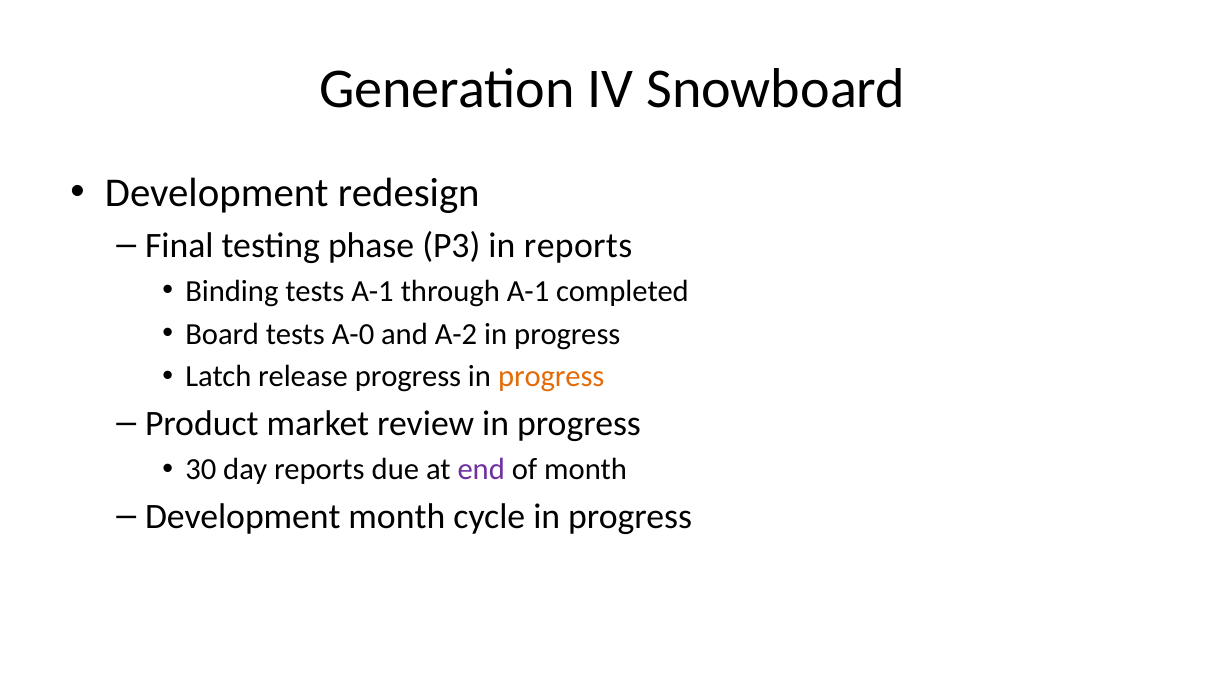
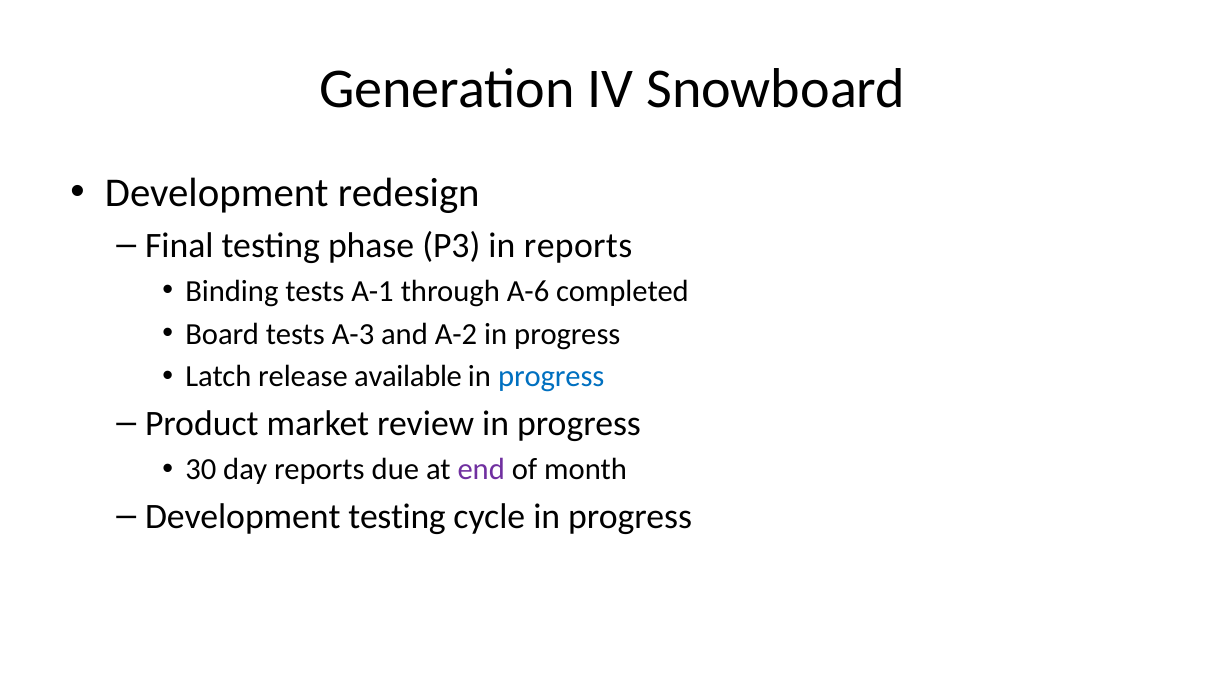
through A-1: A-1 -> A-6
A-0: A-0 -> A-3
release progress: progress -> available
progress at (551, 377) colour: orange -> blue
Development month: month -> testing
